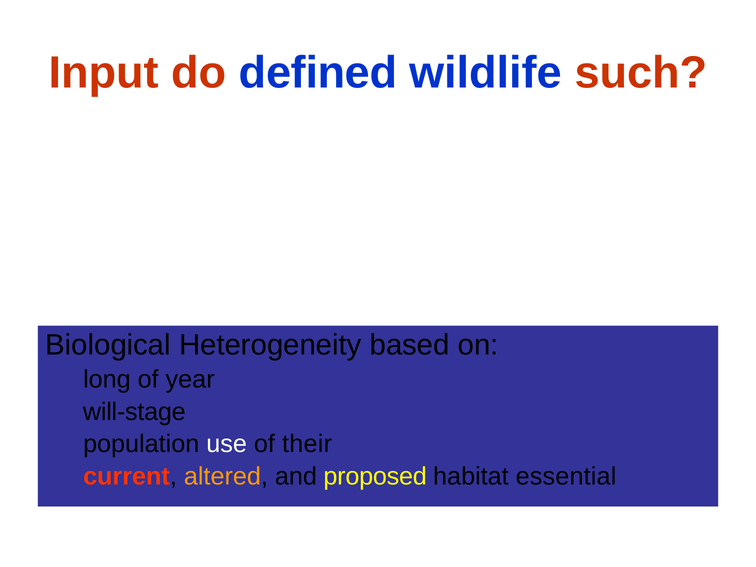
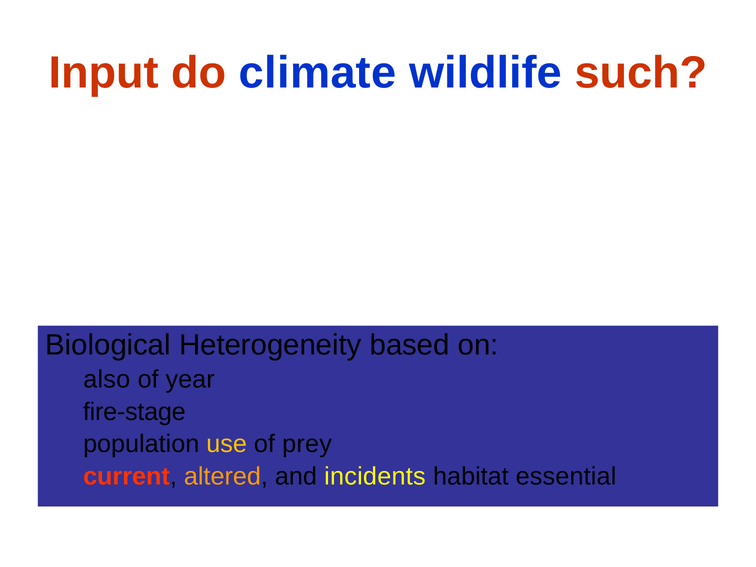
defined: defined -> climate
long: long -> also
will-stage: will-stage -> fire-stage
use colour: white -> yellow
their: their -> prey
proposed: proposed -> incidents
